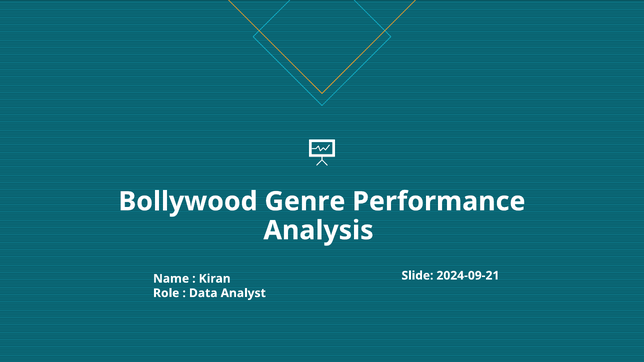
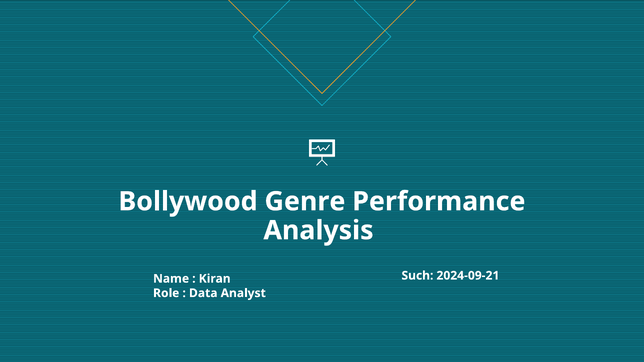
Slide: Slide -> Such
